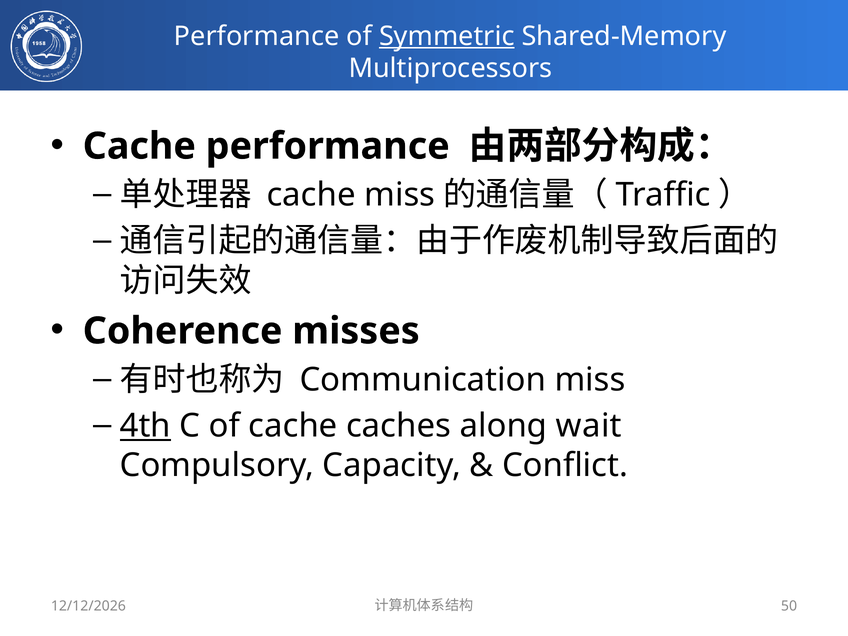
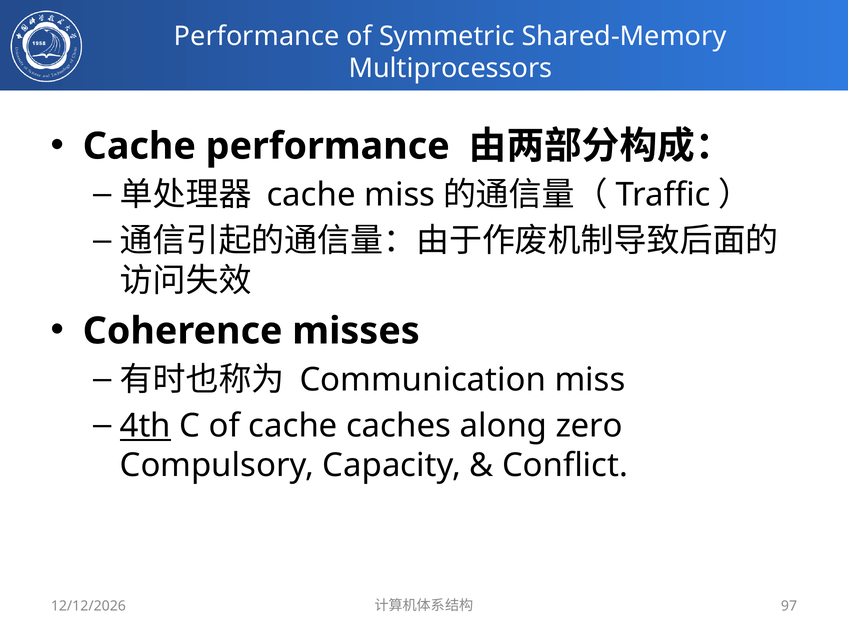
Symmetric underline: present -> none
wait: wait -> zero
50: 50 -> 97
